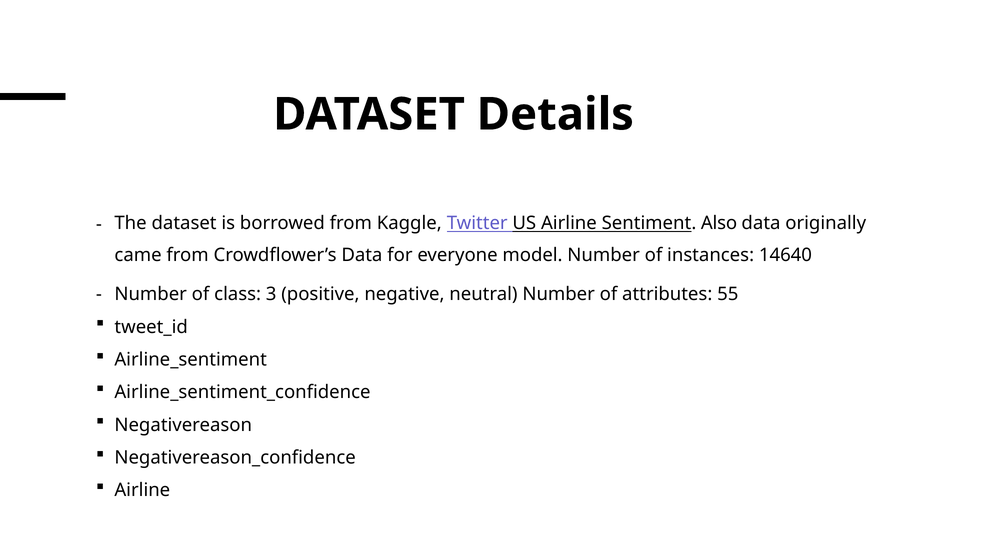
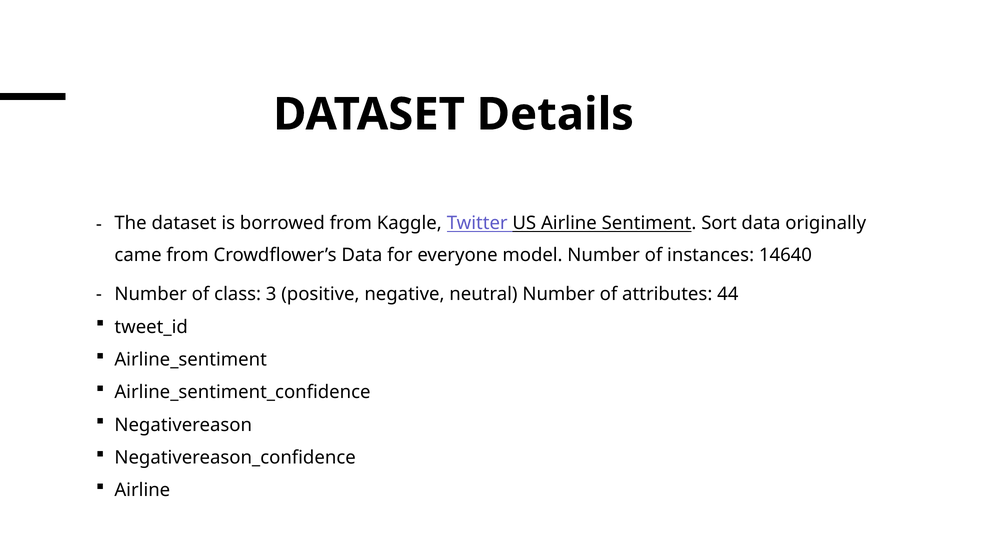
Also: Also -> Sort
55: 55 -> 44
